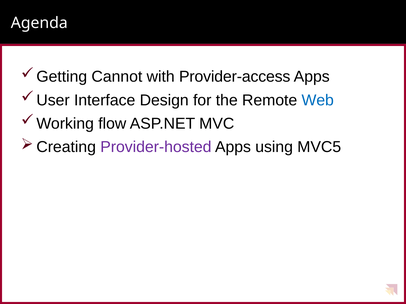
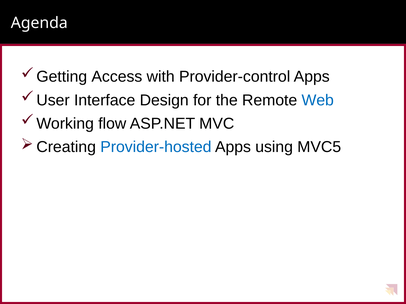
Cannot: Cannot -> Access
Provider-access: Provider-access -> Provider-control
Provider-hosted colour: purple -> blue
